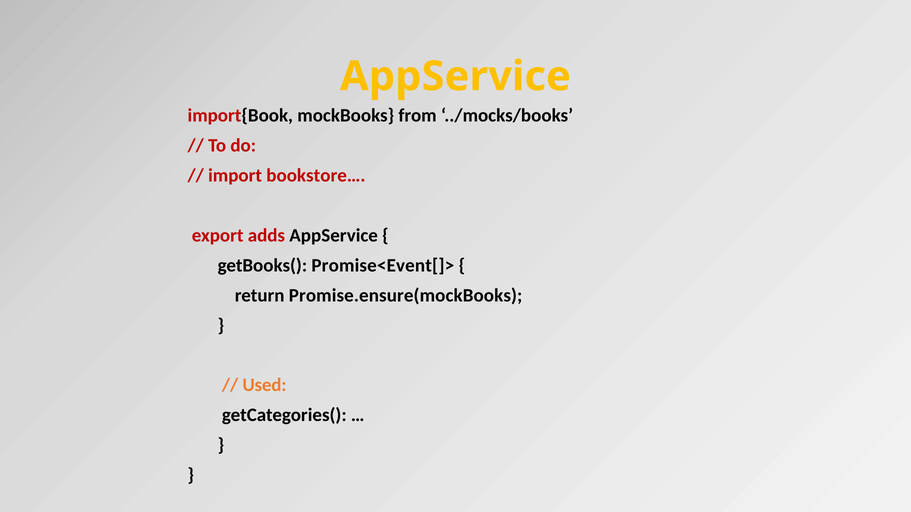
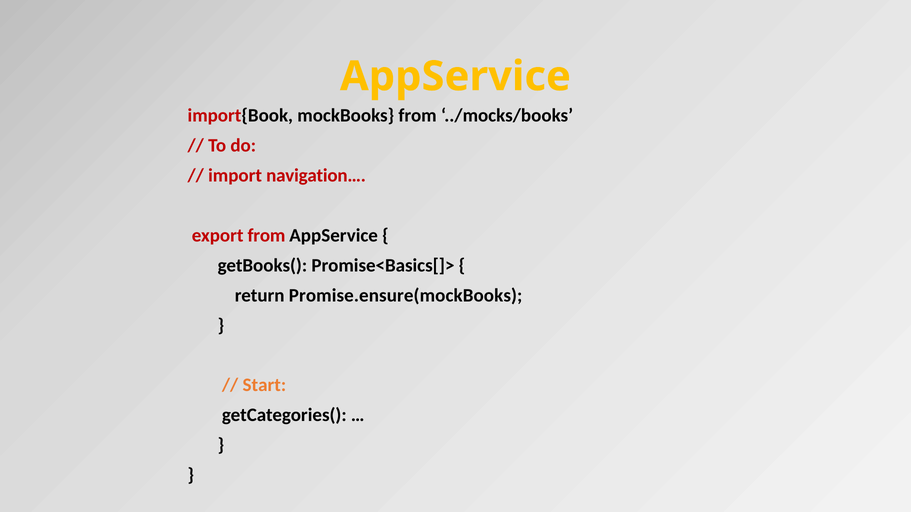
bookstore…: bookstore… -> navigation…
export adds: adds -> from
Promise<Event[]>: Promise<Event[]> -> Promise<Basics[]>
Used: Used -> Start
